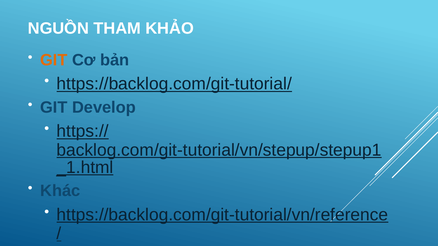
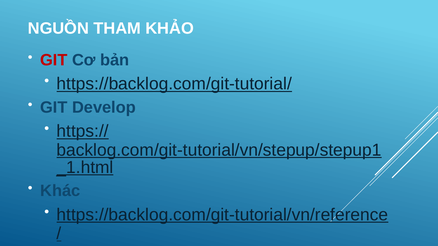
GIT at (54, 60) colour: orange -> red
